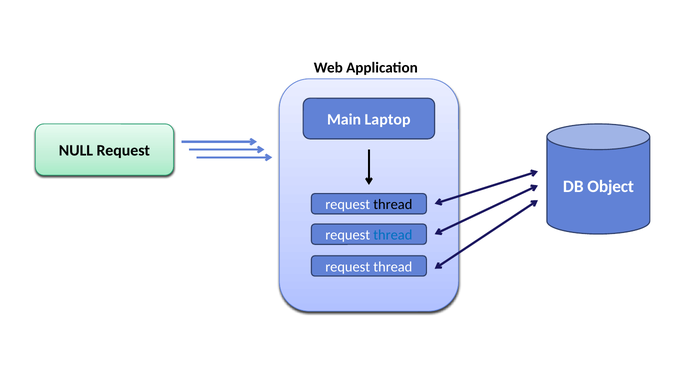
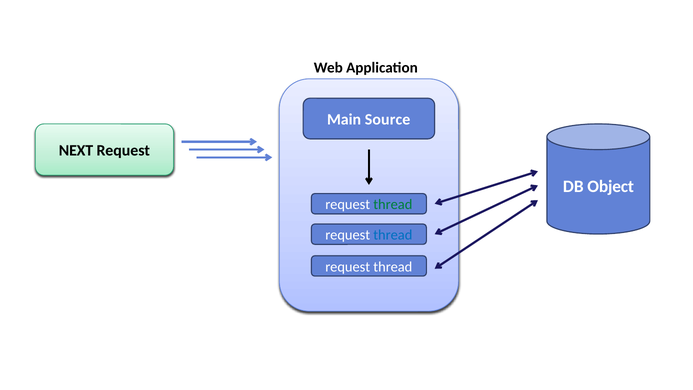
Laptop: Laptop -> Source
NULL: NULL -> NEXT
thread at (393, 205) colour: black -> green
